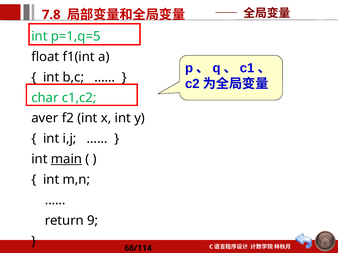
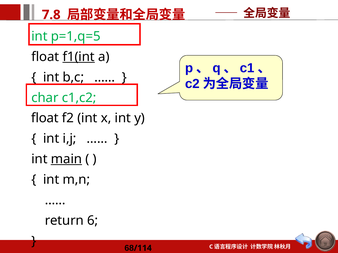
f1(int underline: none -> present
aver at (45, 118): aver -> float
9: 9 -> 6
